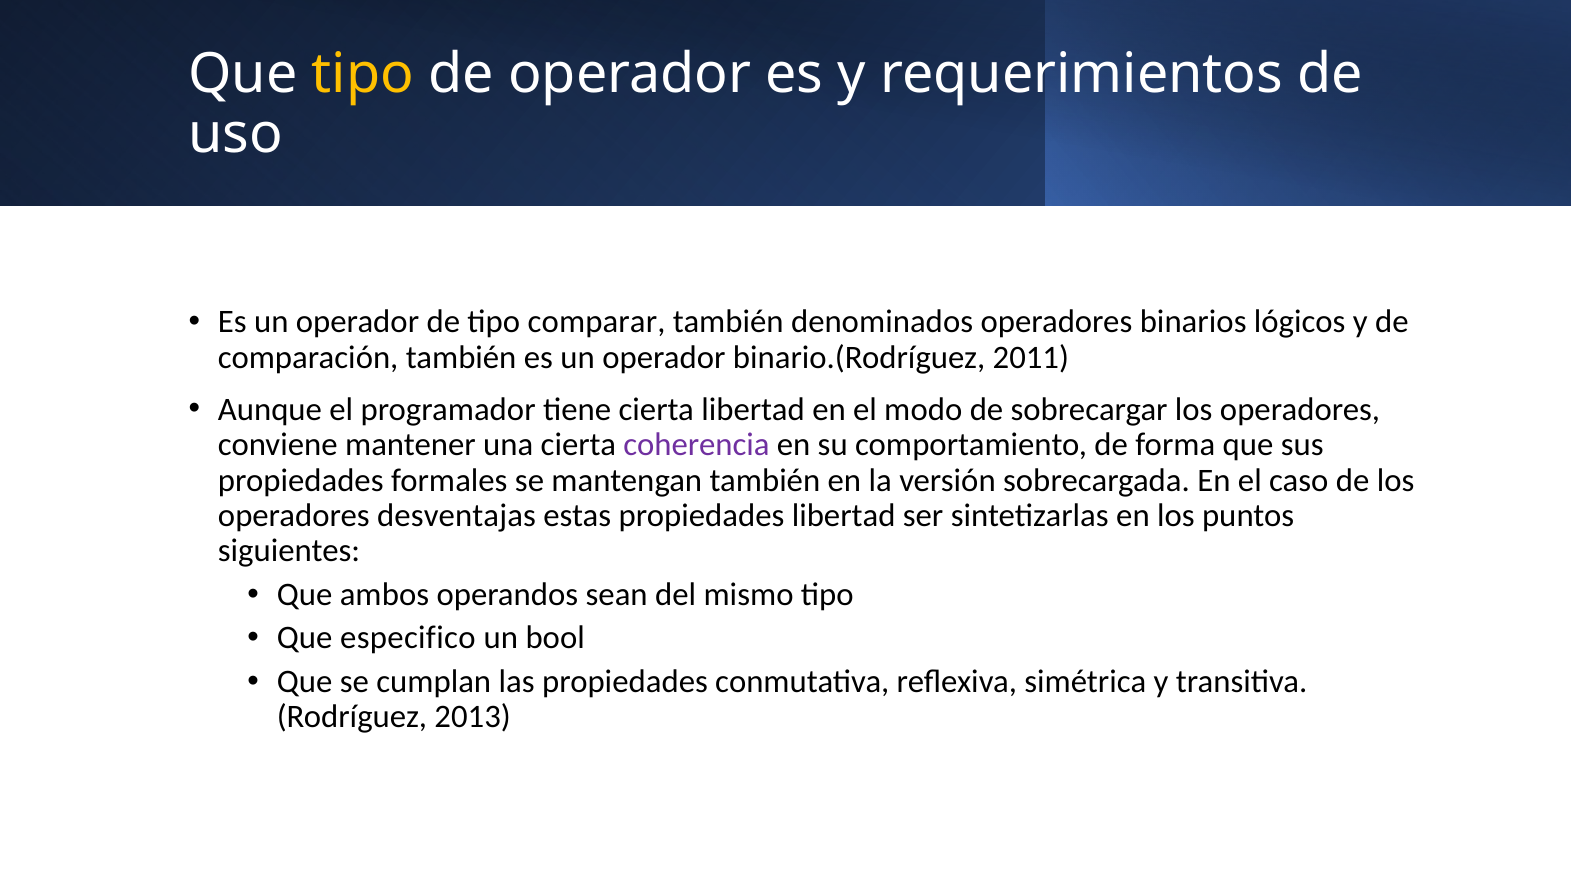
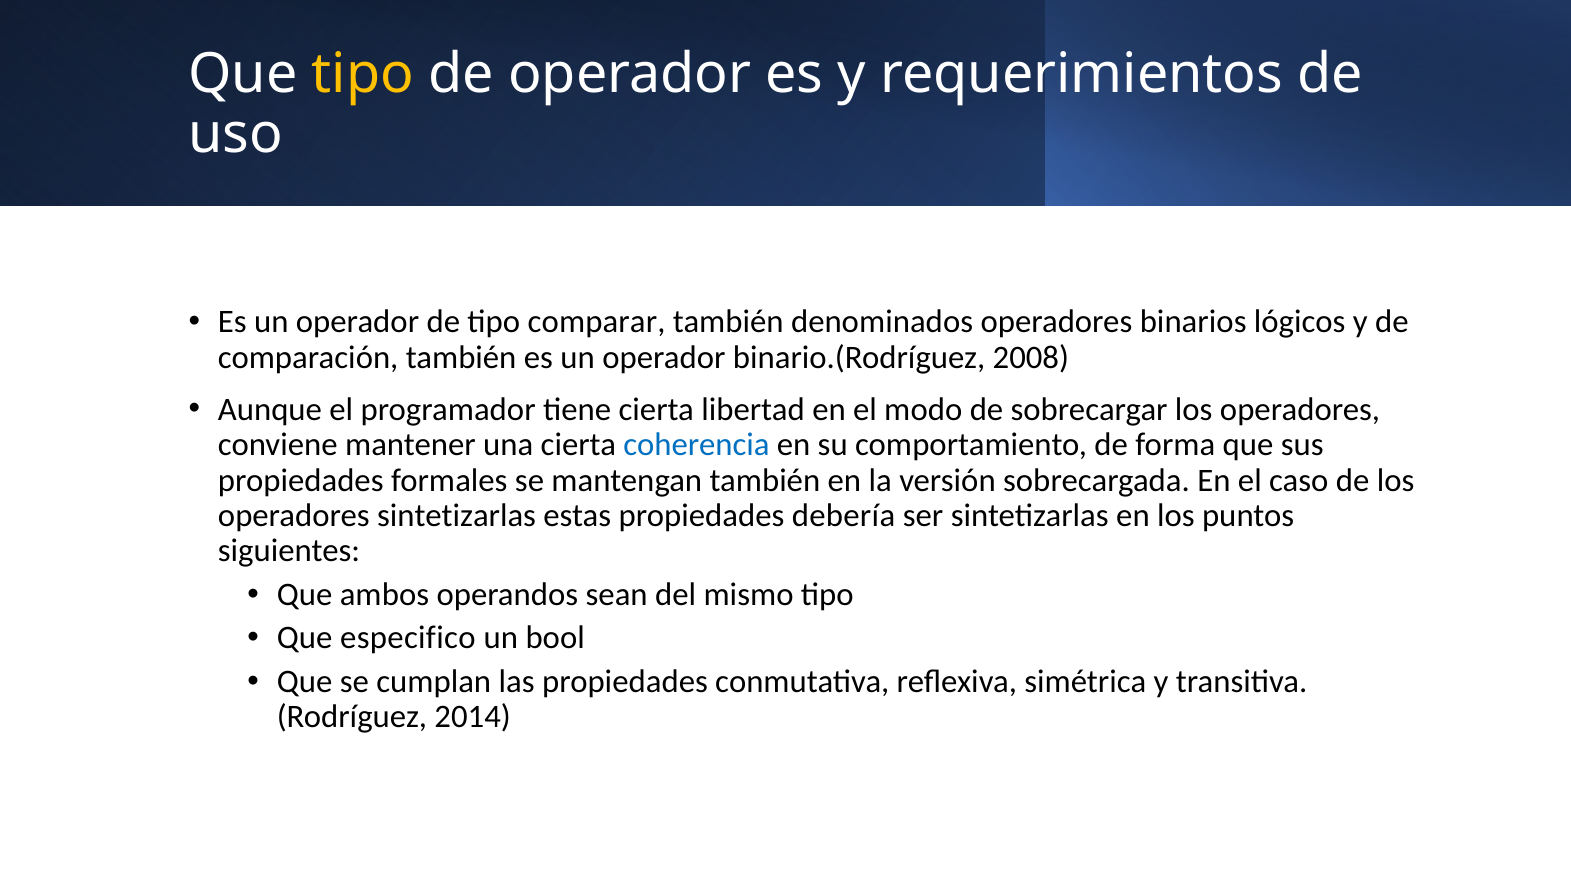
2011: 2011 -> 2008
coherencia colour: purple -> blue
operadores desventajas: desventajas -> sintetizarlas
propiedades libertad: libertad -> debería
2013: 2013 -> 2014
